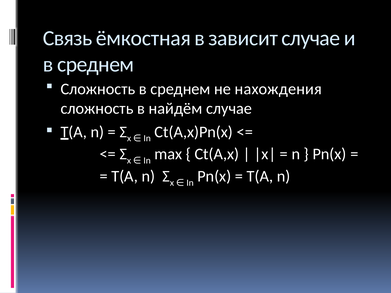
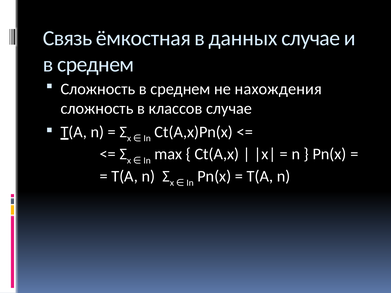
зависит: зависит -> данных
найдём: найдём -> классов
